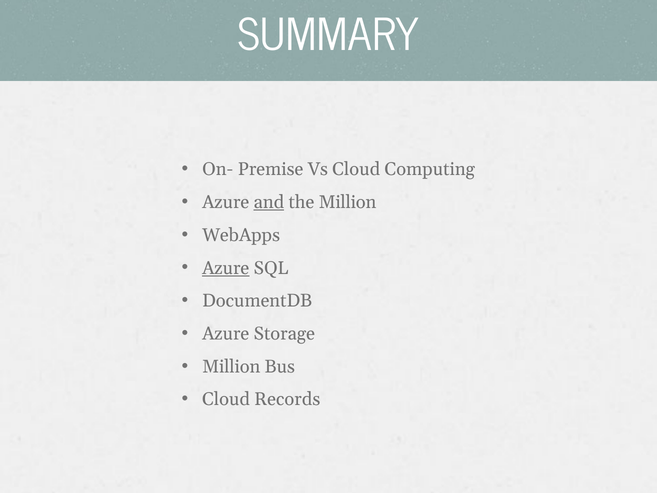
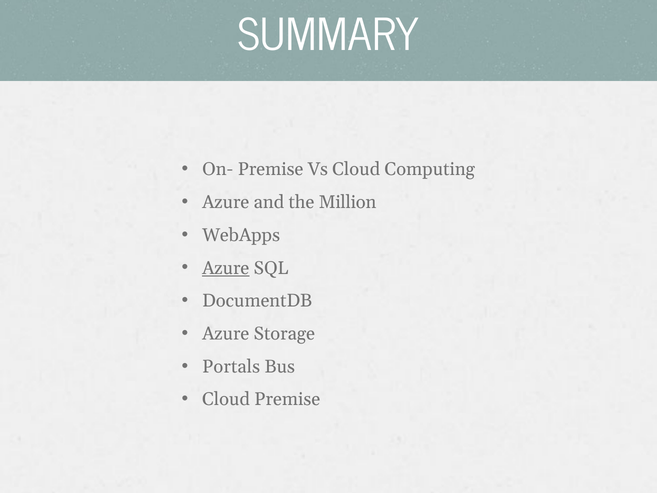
and underline: present -> none
Million at (231, 366): Million -> Portals
Cloud Records: Records -> Premise
